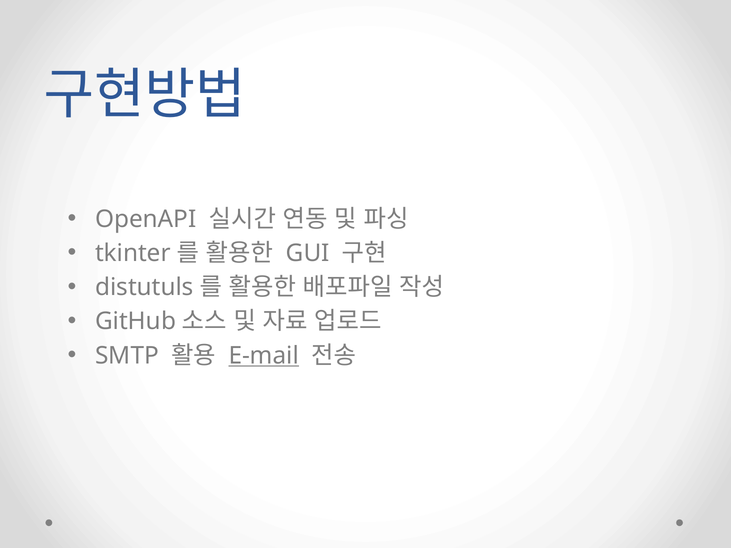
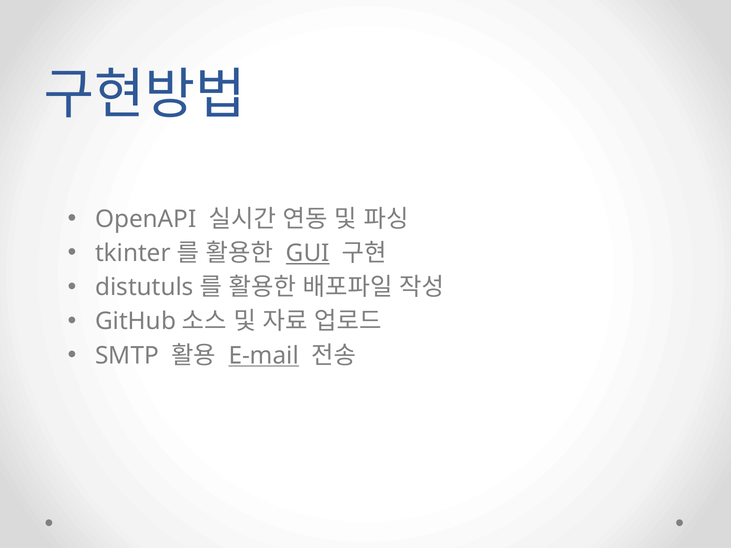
GUI underline: none -> present
